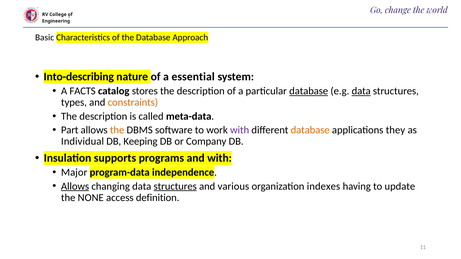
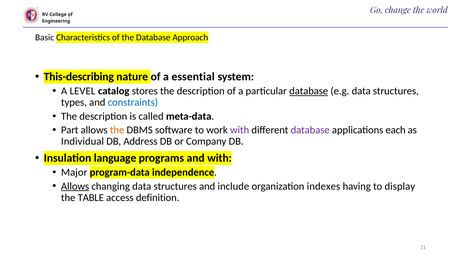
Into-describing: Into-describing -> This-describing
FACTS: FACTS -> LEVEL
data at (361, 91) underline: present -> none
constraints colour: orange -> blue
database at (310, 130) colour: orange -> purple
they: they -> each
Keeping: Keeping -> Address
supports: supports -> language
structures at (175, 186) underline: present -> none
various: various -> include
update: update -> display
NONE: NONE -> TABLE
